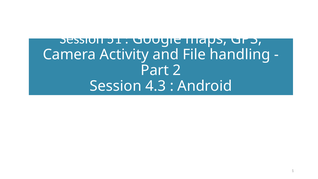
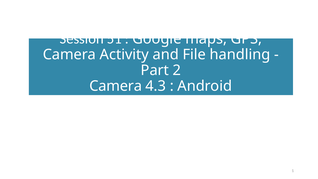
Session at (116, 86): Session -> Camera
